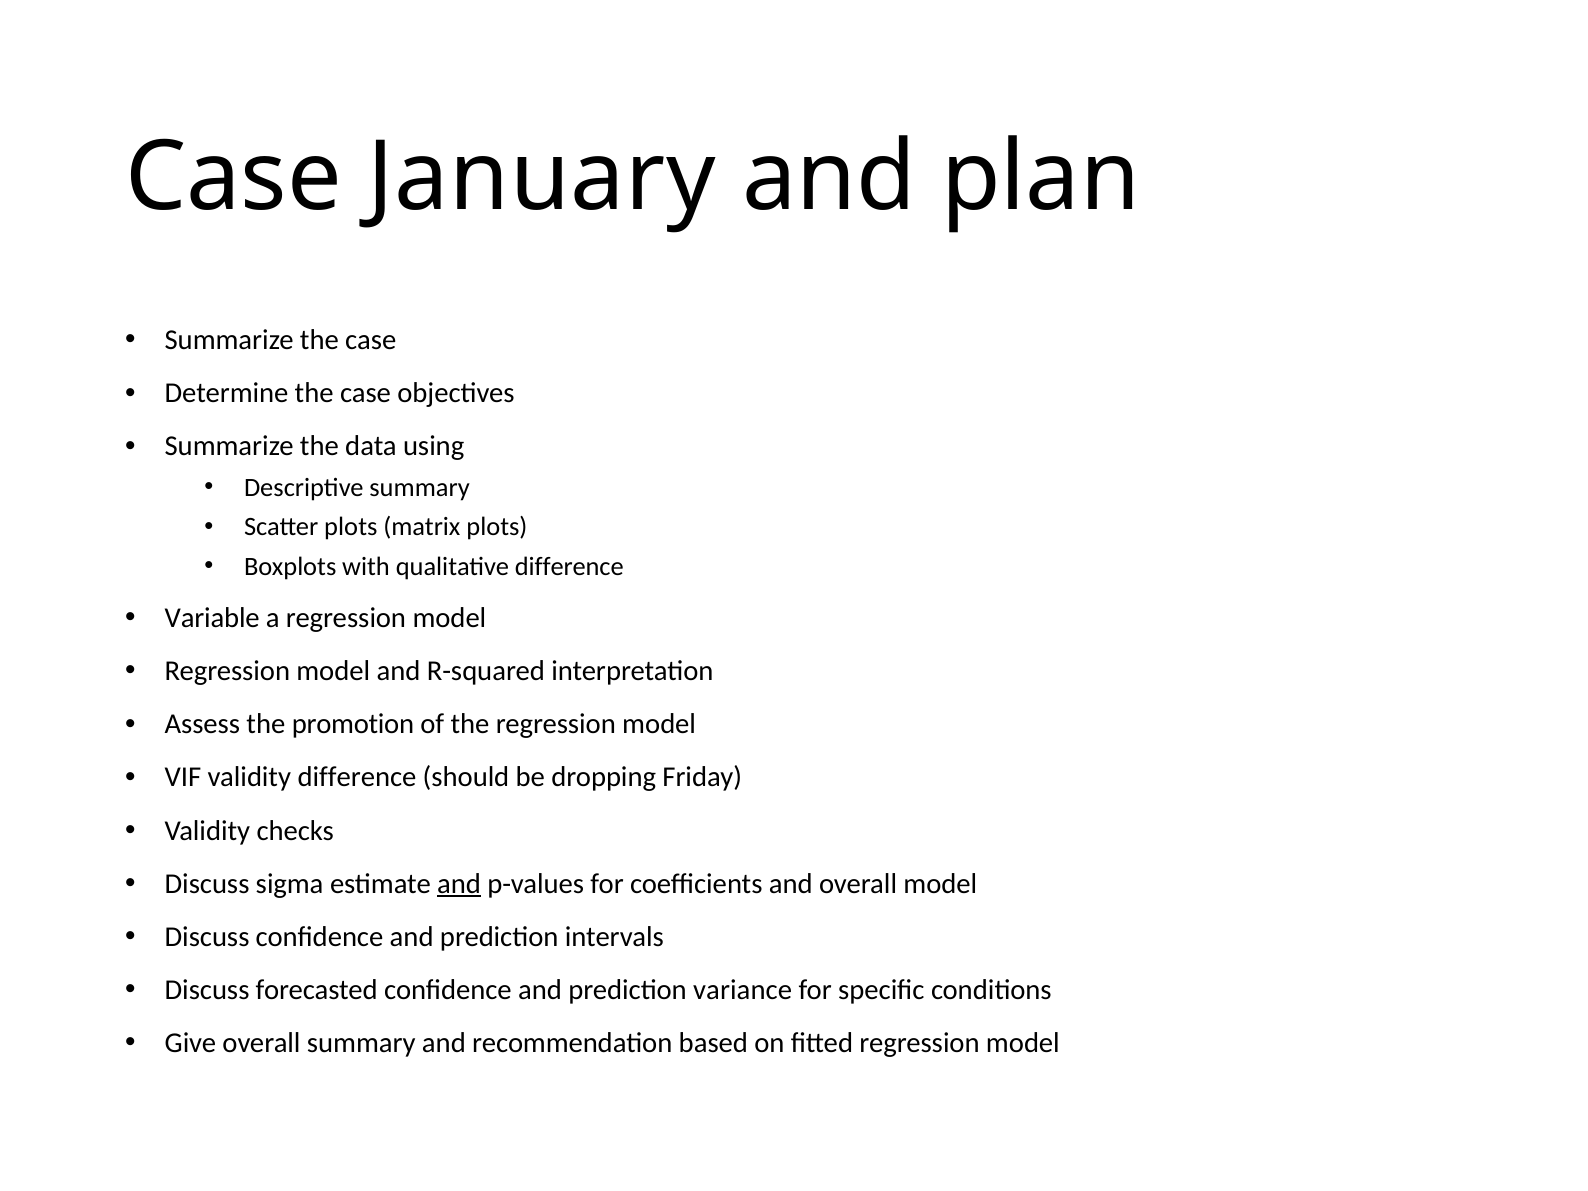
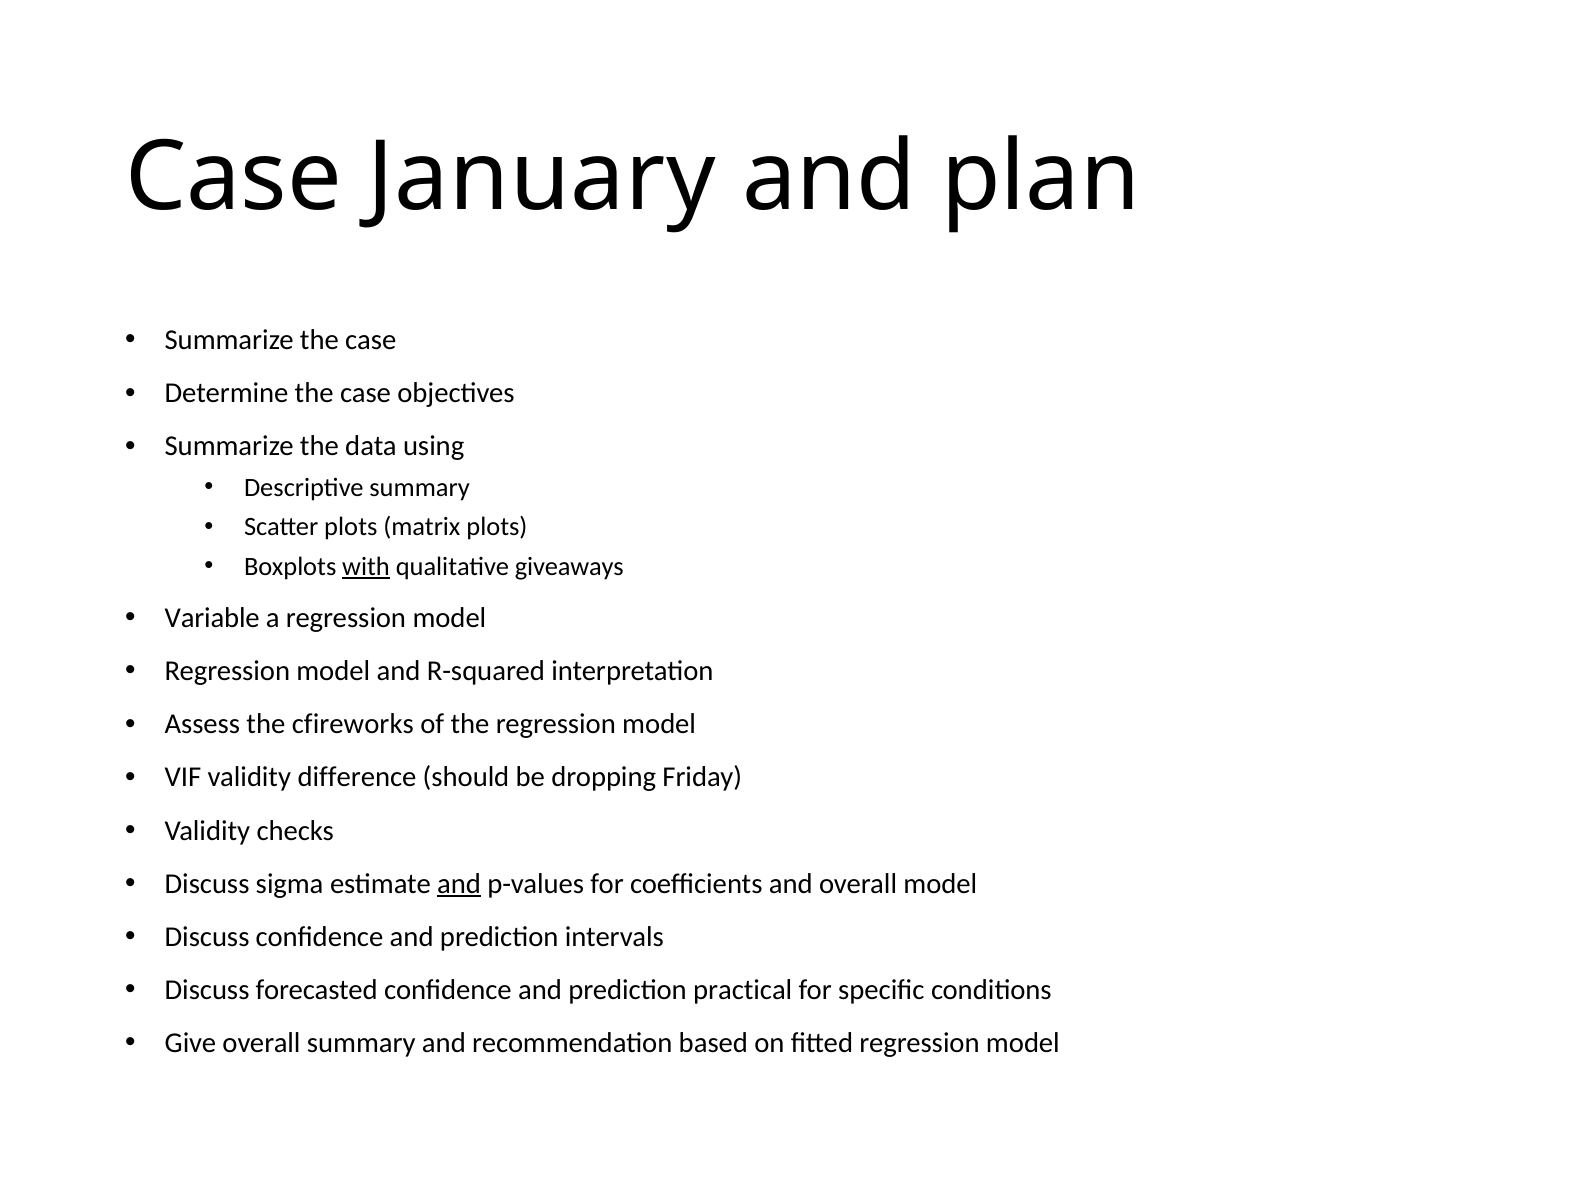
with underline: none -> present
qualitative difference: difference -> giveaways
promotion: promotion -> cfireworks
variance: variance -> practical
